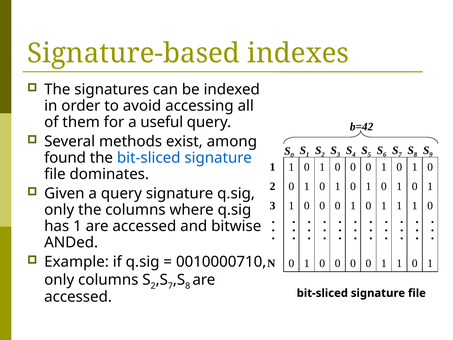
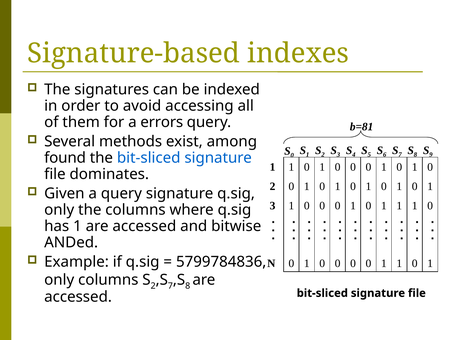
useful: useful -> errors
b=42: b=42 -> b=81
0010000710: 0010000710 -> 5799784836
